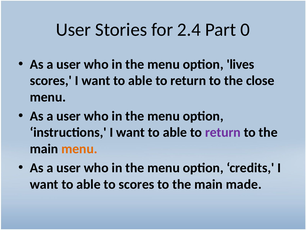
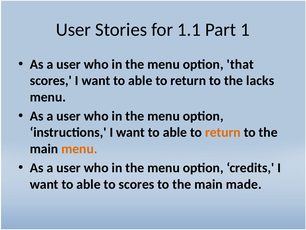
2.4: 2.4 -> 1.1
0: 0 -> 1
lives: lives -> that
close: close -> lacks
return at (223, 132) colour: purple -> orange
